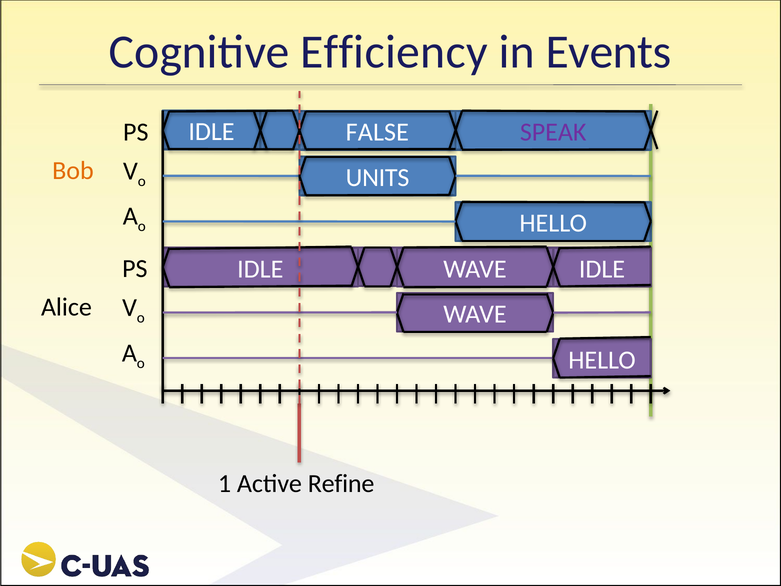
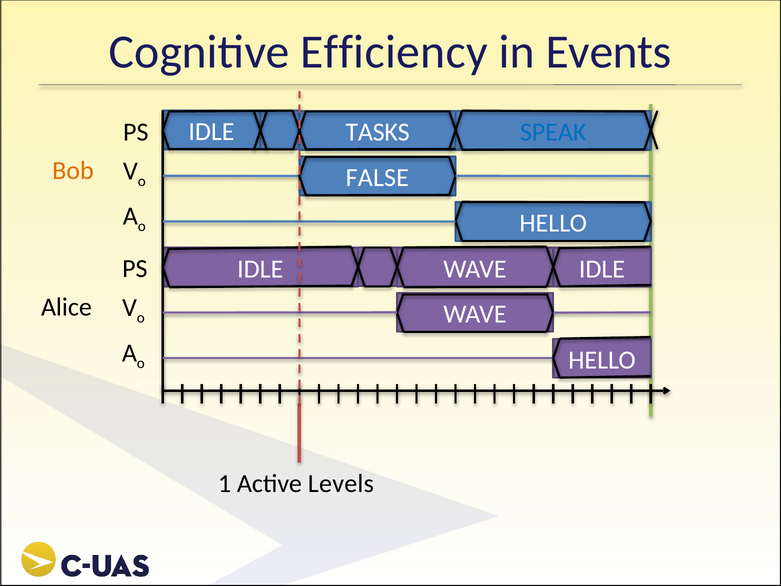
FALSE: FALSE -> TASKS
SPEAK colour: purple -> blue
UNITS: UNITS -> FALSE
Refine: Refine -> Levels
